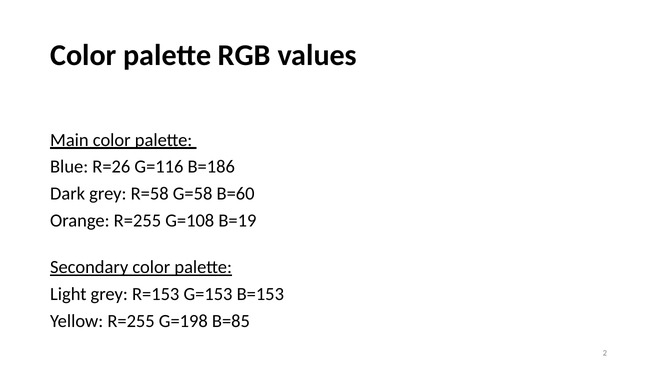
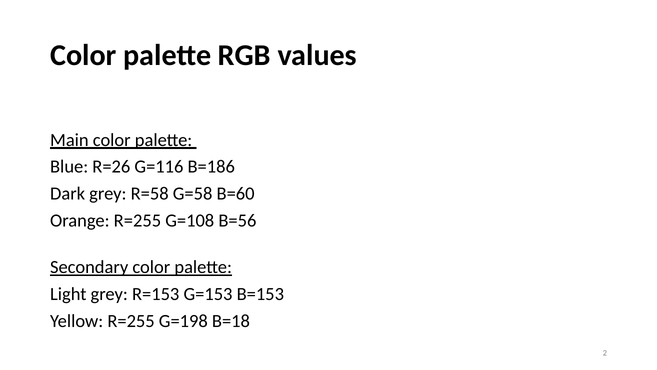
B=19: B=19 -> B=56
B=85: B=85 -> B=18
